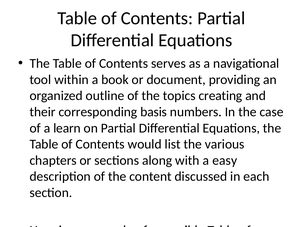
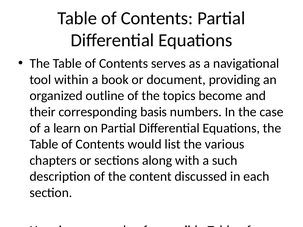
creating: creating -> become
easy: easy -> such
